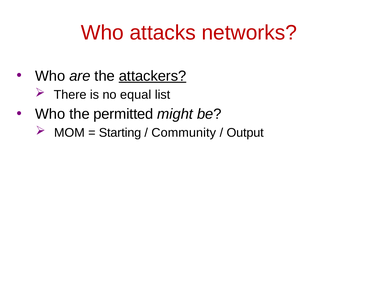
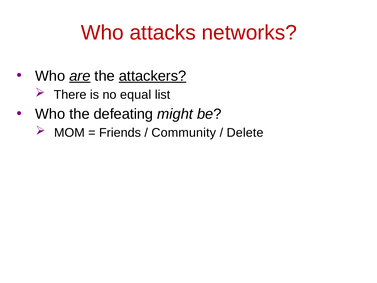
are underline: none -> present
permitted: permitted -> defeating
Starting: Starting -> Friends
Output: Output -> Delete
